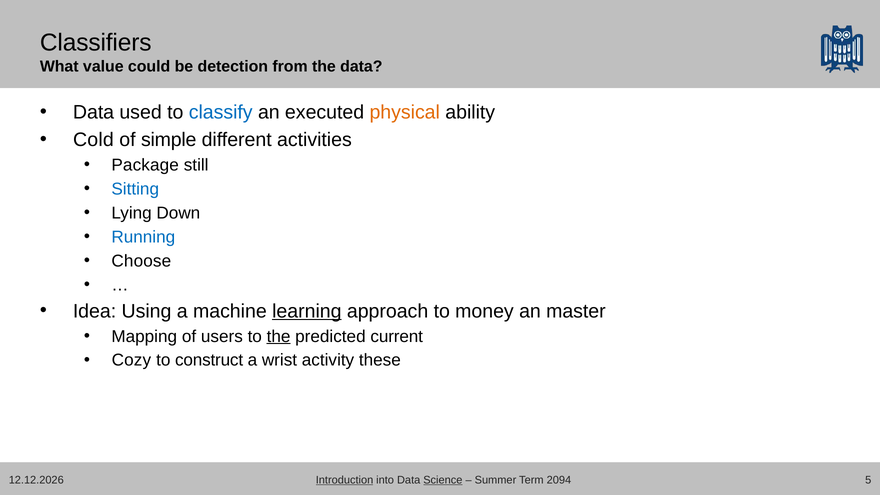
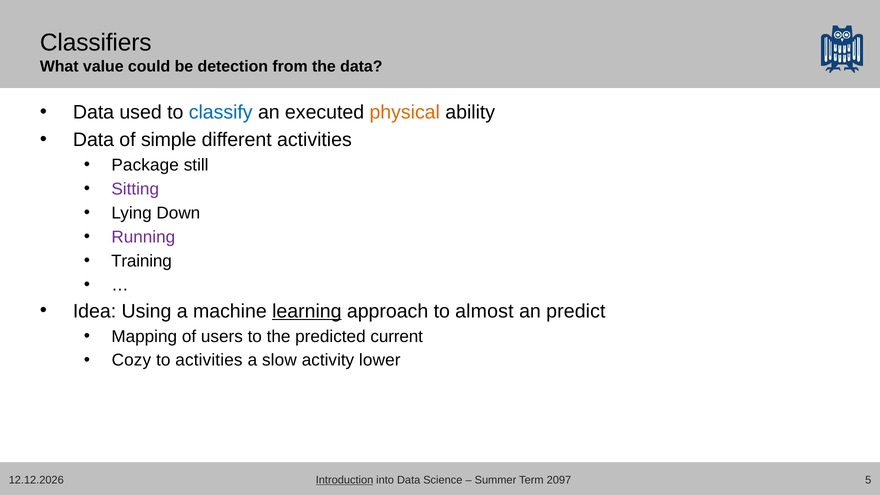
Cold at (93, 140): Cold -> Data
Sitting colour: blue -> purple
Running colour: blue -> purple
Choose: Choose -> Training
money: money -> almost
master: master -> predict
the at (279, 336) underline: present -> none
to construct: construct -> activities
wrist: wrist -> slow
these: these -> lower
Science underline: present -> none
2094: 2094 -> 2097
